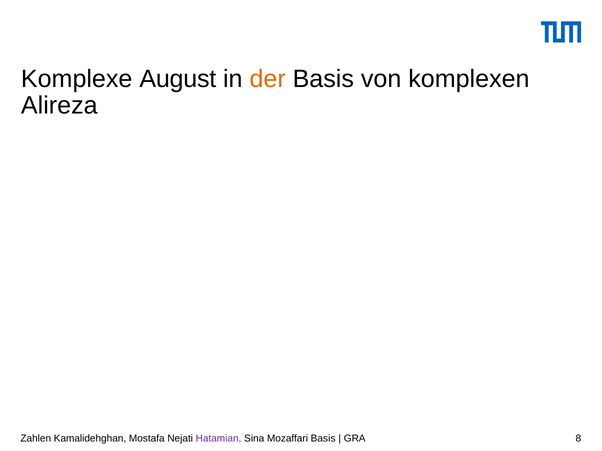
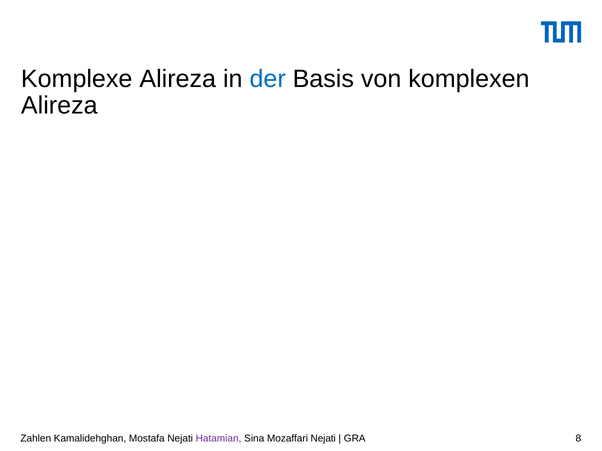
Komplexe August: August -> Alireza
der colour: orange -> blue
Mozaffari Basis: Basis -> Nejati
